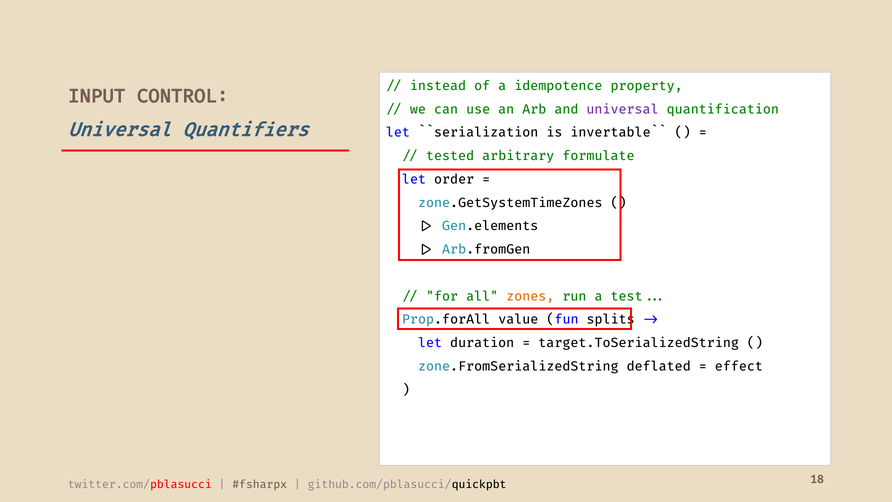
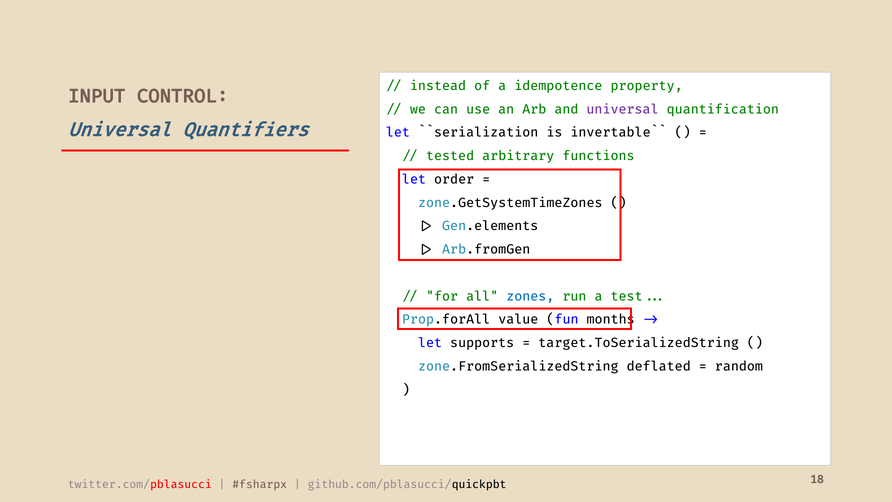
formulate: formulate -> functions
zones colour: orange -> blue
splits: splits -> months
duration: duration -> supports
effect: effect -> random
